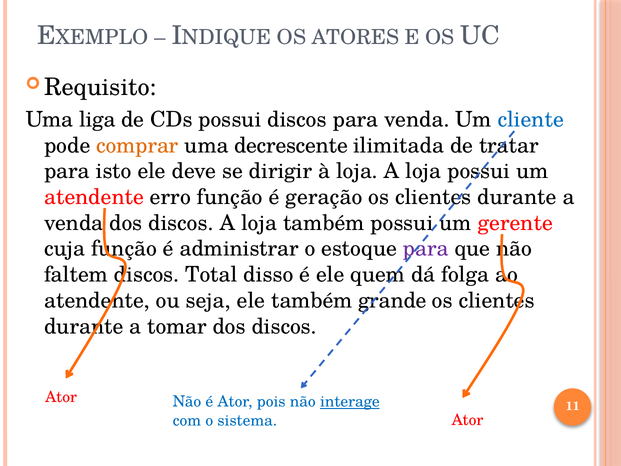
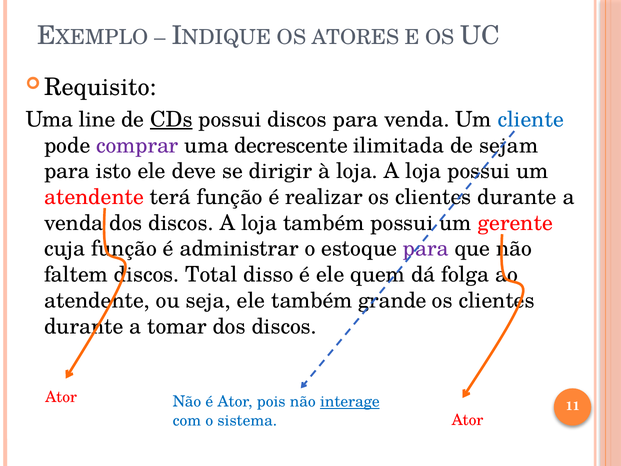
liga: liga -> line
CDs underline: none -> present
comprar colour: orange -> purple
tratar: tratar -> sejam
erro: erro -> terá
geração: geração -> realizar
